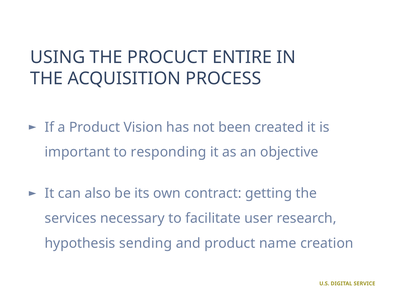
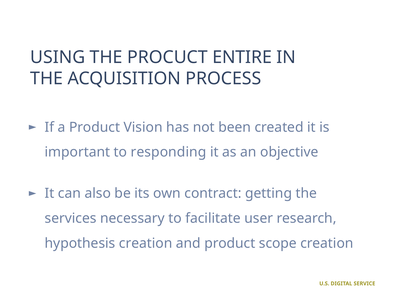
hypothesis sending: sending -> creation
name: name -> scope
